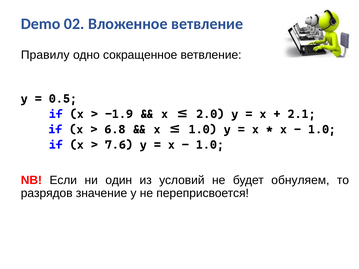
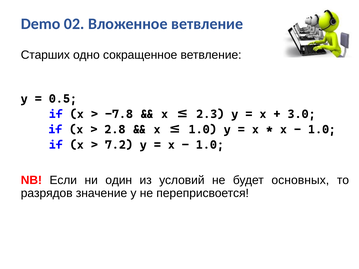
Правилу: Правилу -> Старших
-1.9: -1.9 -> -7.8
2.0: 2.0 -> 2.3
2.1: 2.1 -> 3.0
6.8: 6.8 -> 2.8
7.6: 7.6 -> 7.2
обнуляем: обнуляем -> основных
